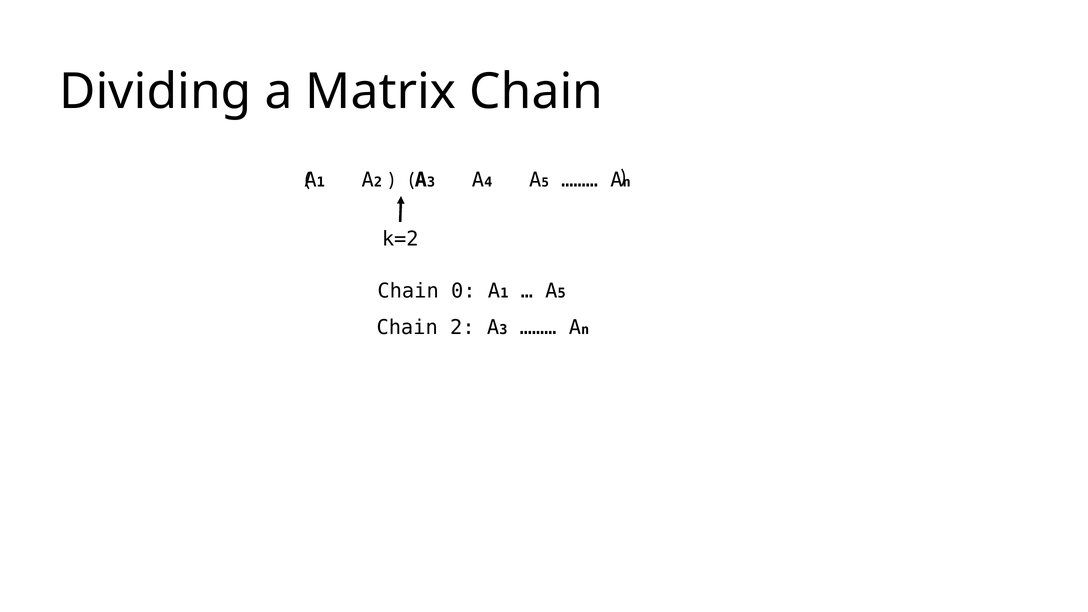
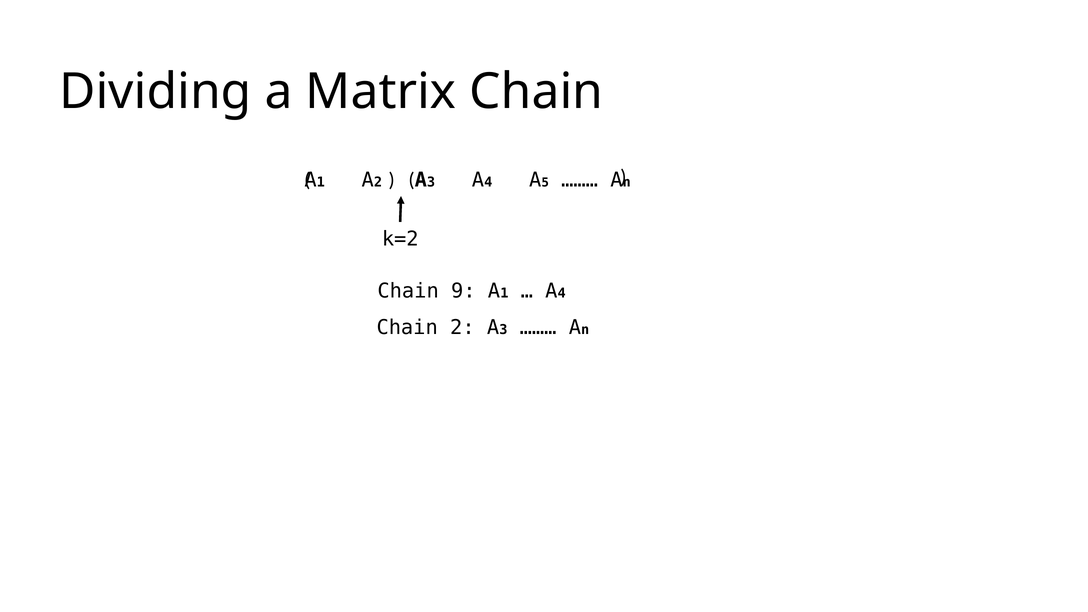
0: 0 -> 9
5 at (562, 293): 5 -> 4
